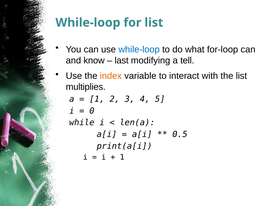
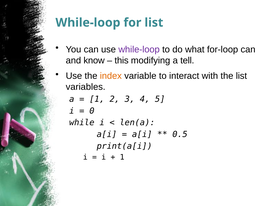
while-loop at (139, 49) colour: blue -> purple
last: last -> this
multiplies: multiplies -> variables
